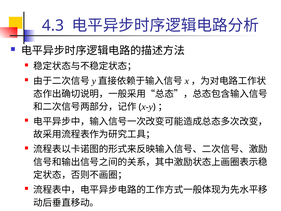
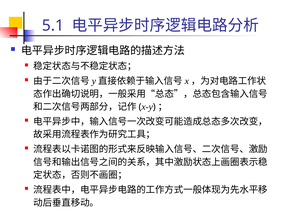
4.3: 4.3 -> 5.1
